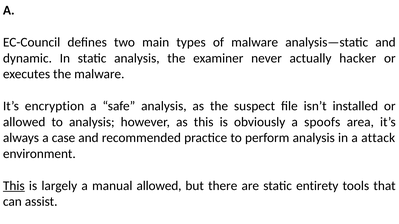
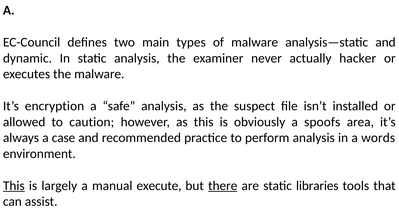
to analysis: analysis -> caution
attack: attack -> words
manual allowed: allowed -> execute
there underline: none -> present
entirety: entirety -> libraries
